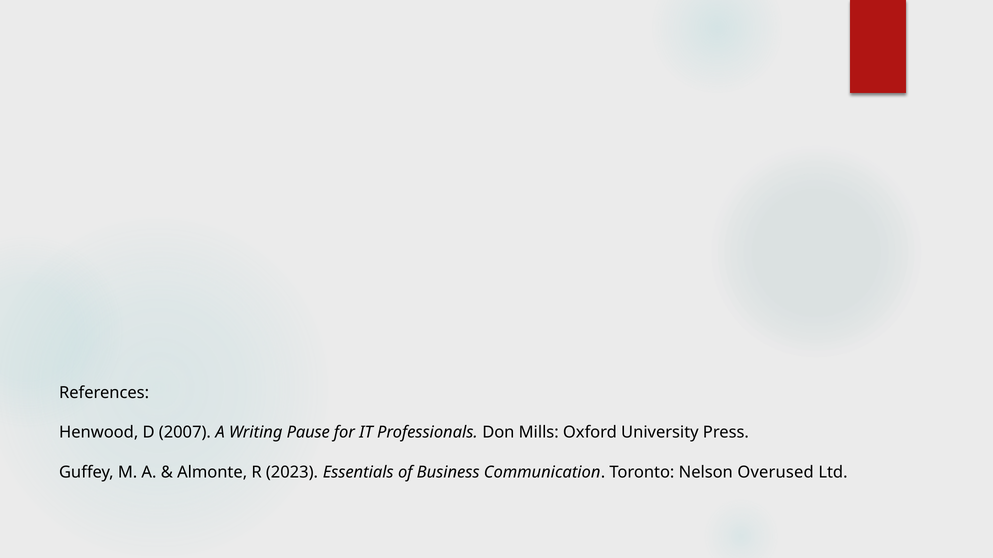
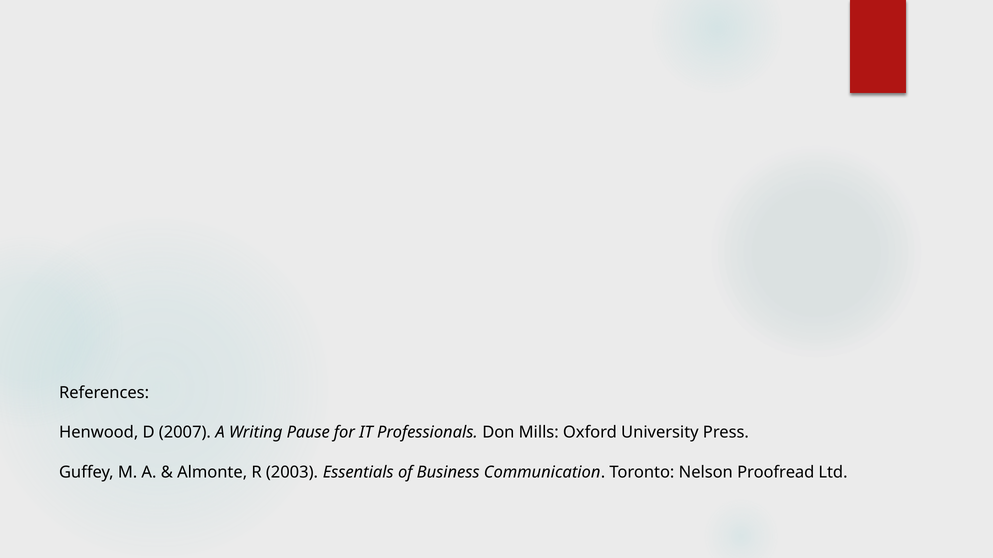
2023: 2023 -> 2003
Overused: Overused -> Proofread
